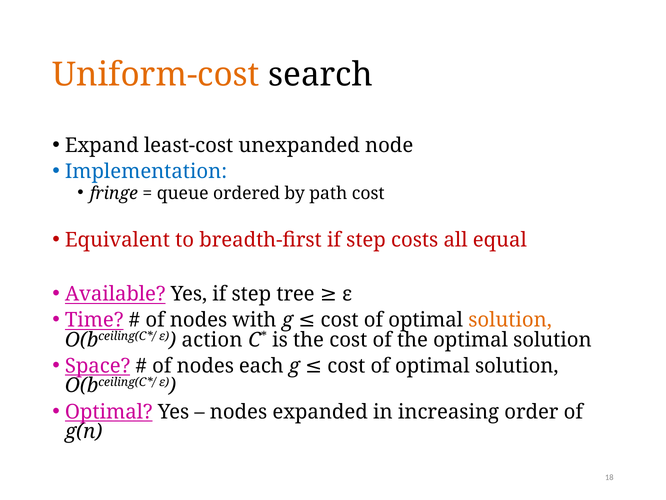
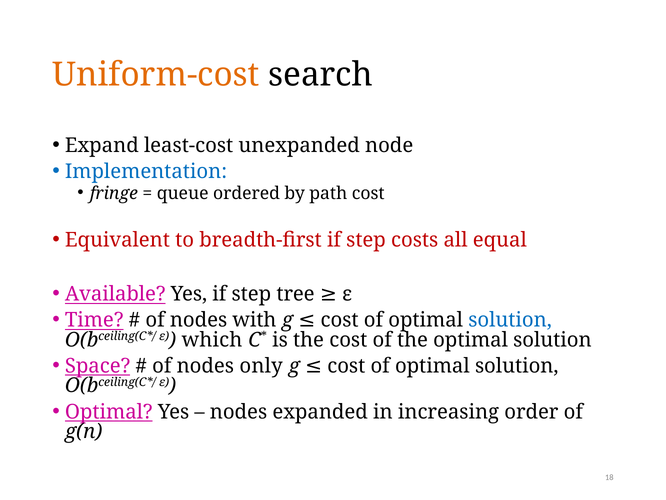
solution at (510, 320) colour: orange -> blue
action: action -> which
each: each -> only
